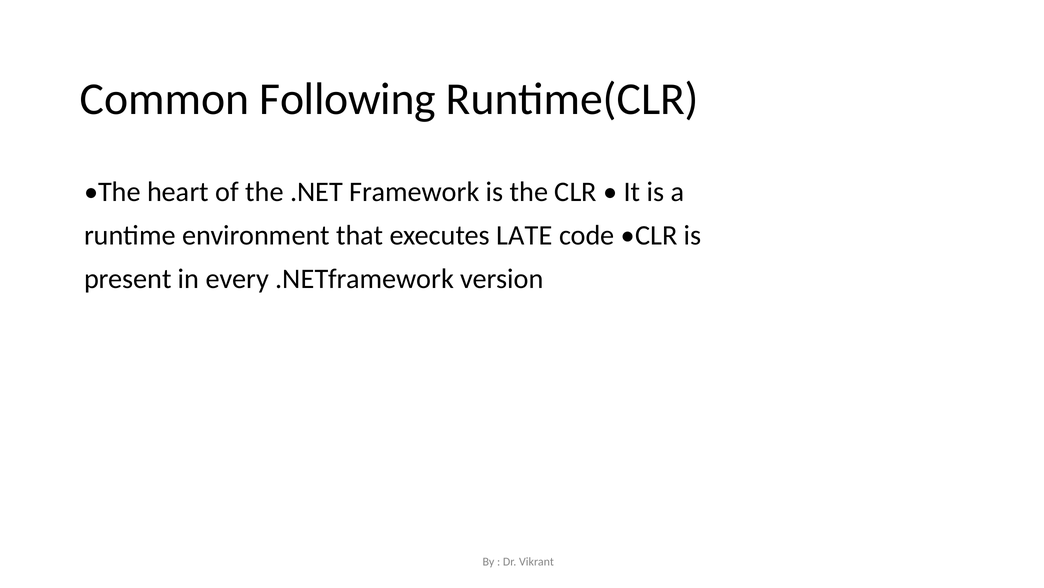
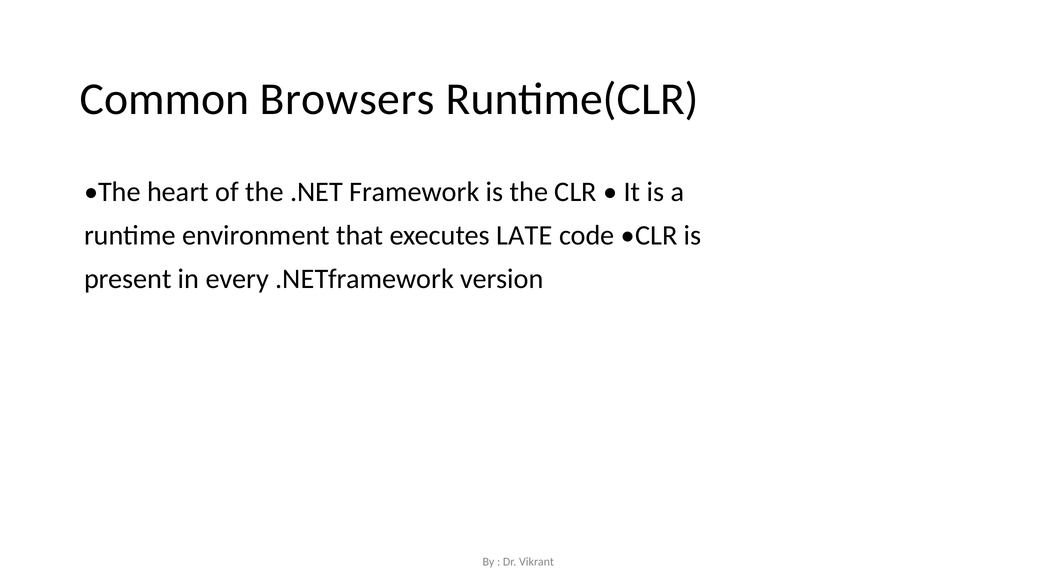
Following: Following -> Browsers
